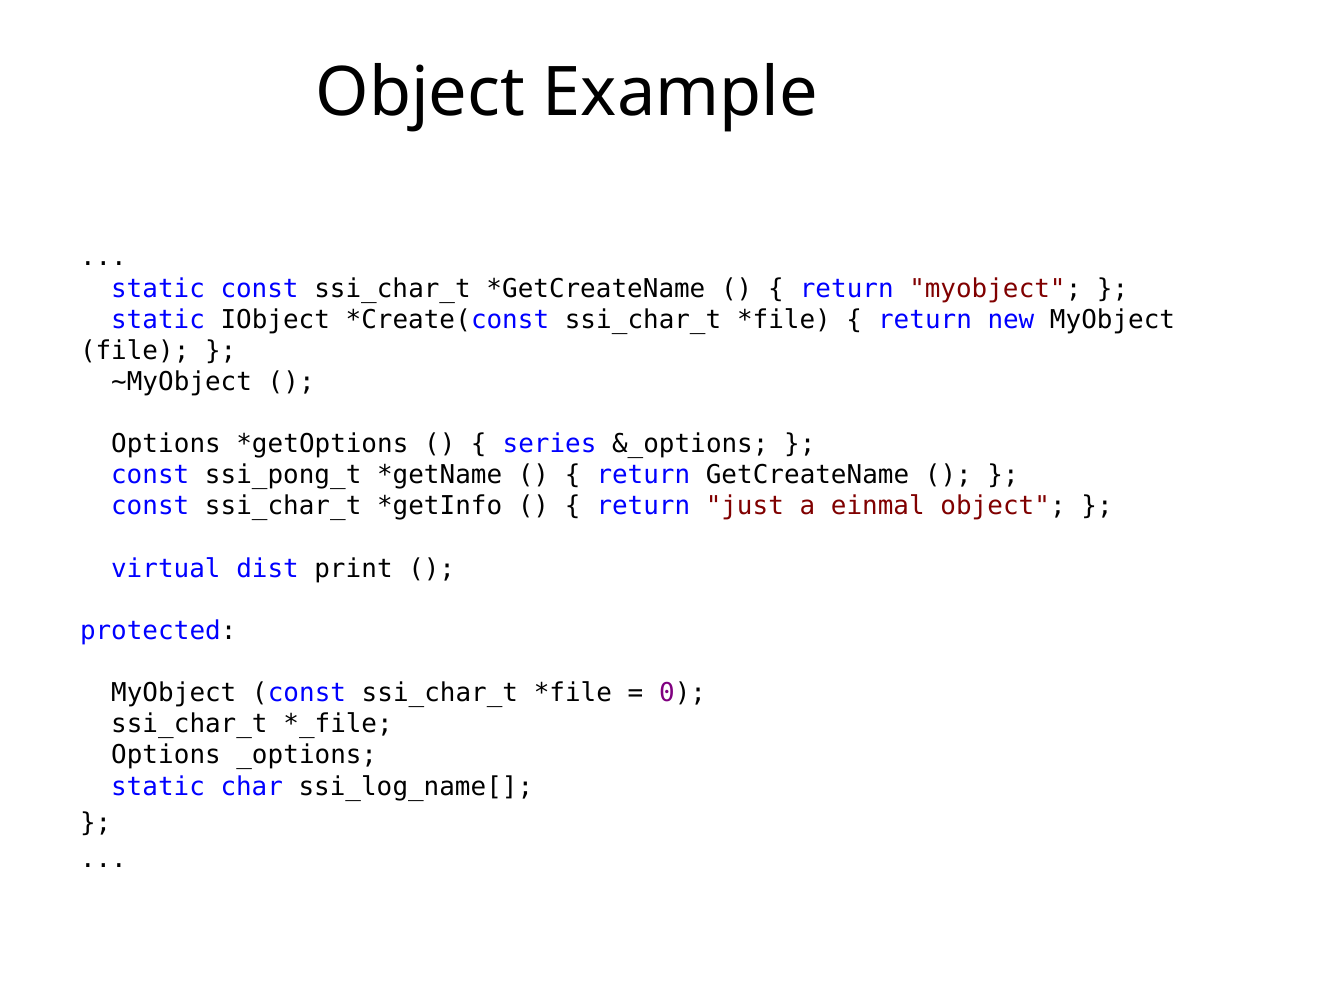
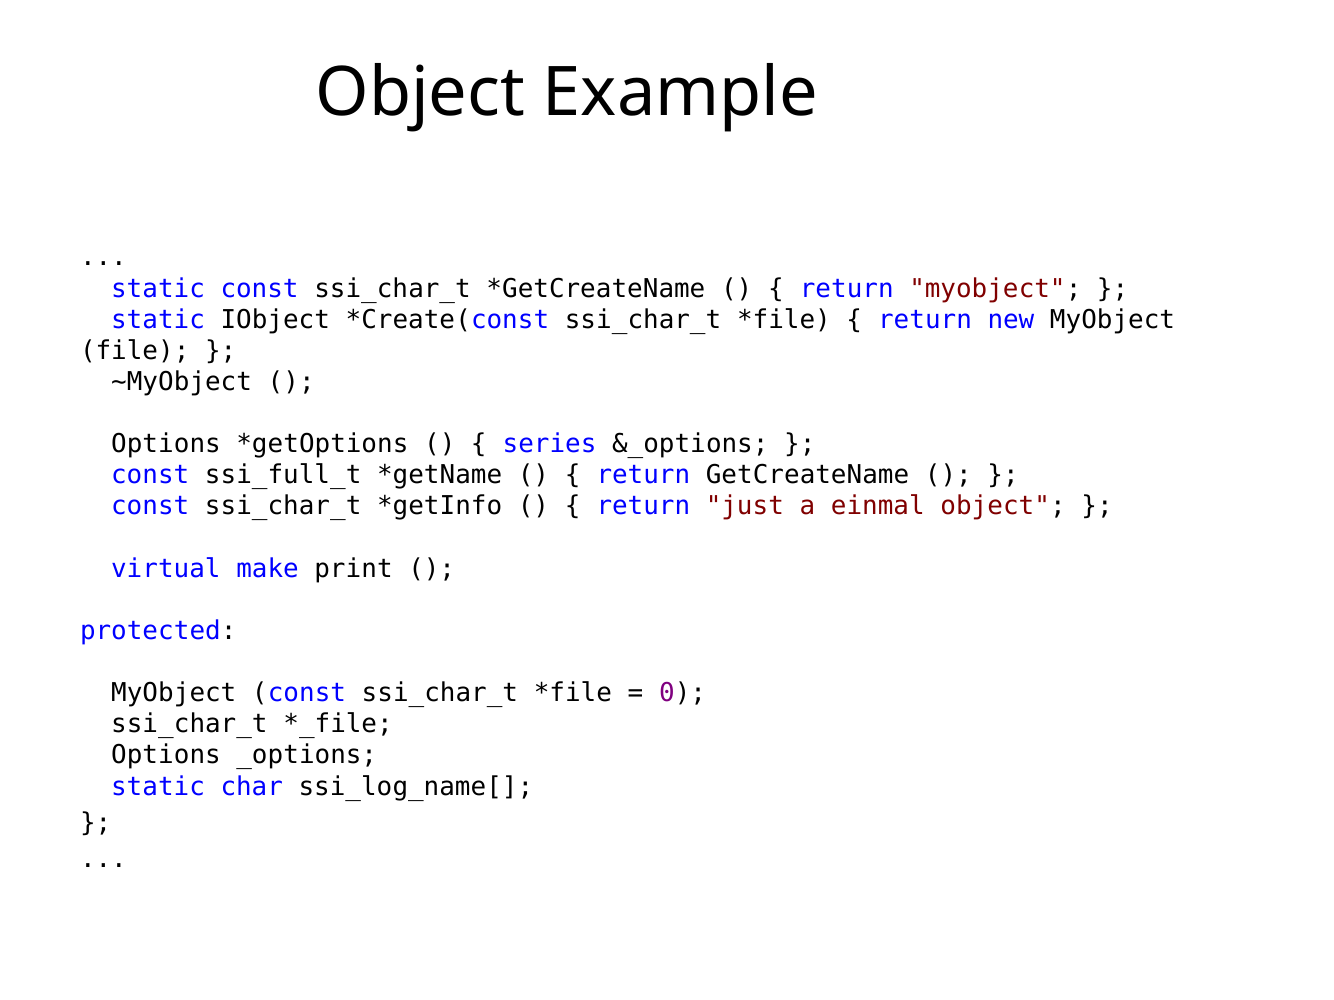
ssi_pong_t: ssi_pong_t -> ssi_full_t
dist: dist -> make
